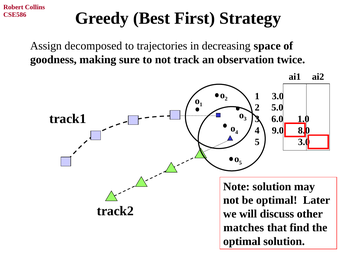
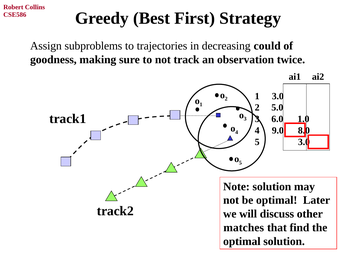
decomposed: decomposed -> subproblems
space: space -> could
